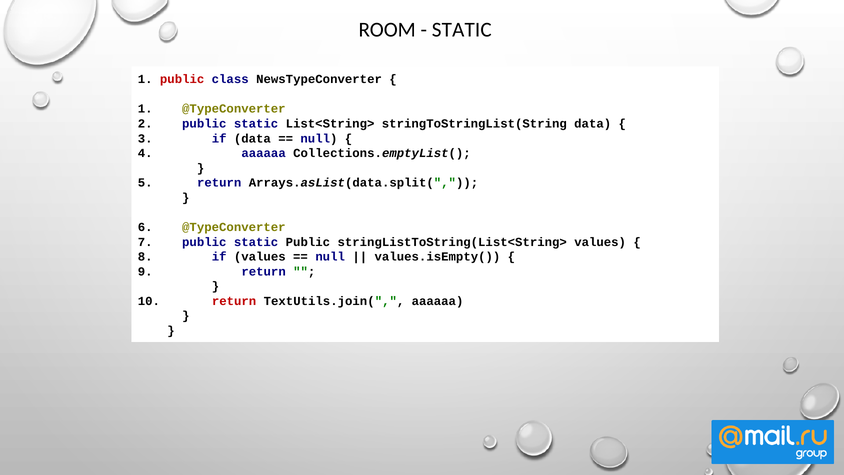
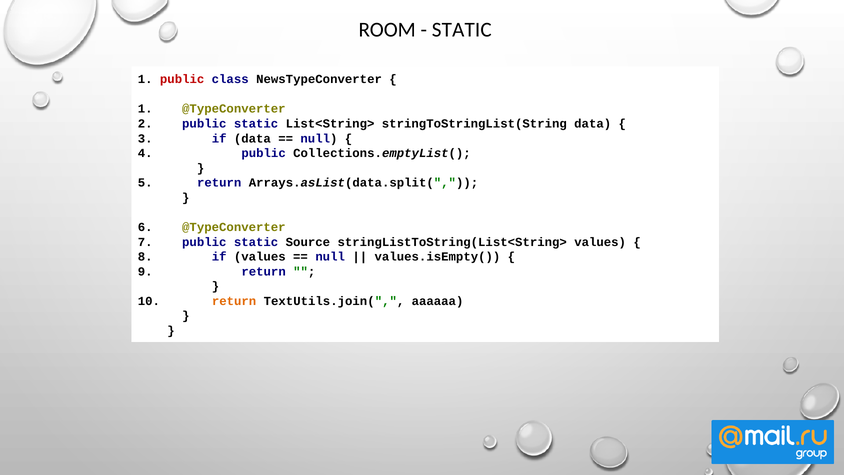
4 aaaaaa: aaaaaa -> public
static Public: Public -> Source
return at (234, 301) colour: red -> orange
